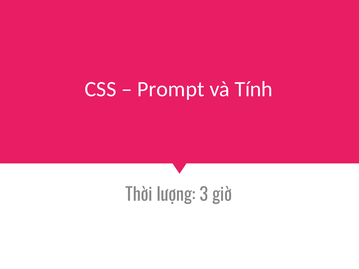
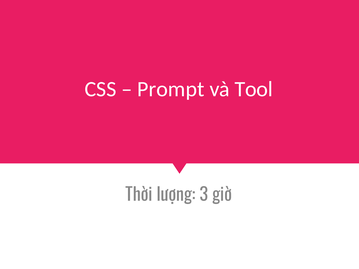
Tính: Tính -> Tool
